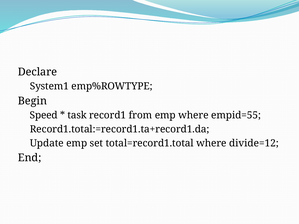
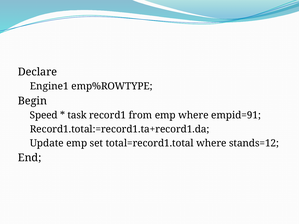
System1: System1 -> Engine1
empid=55: empid=55 -> empid=91
divide=12: divide=12 -> stands=12
